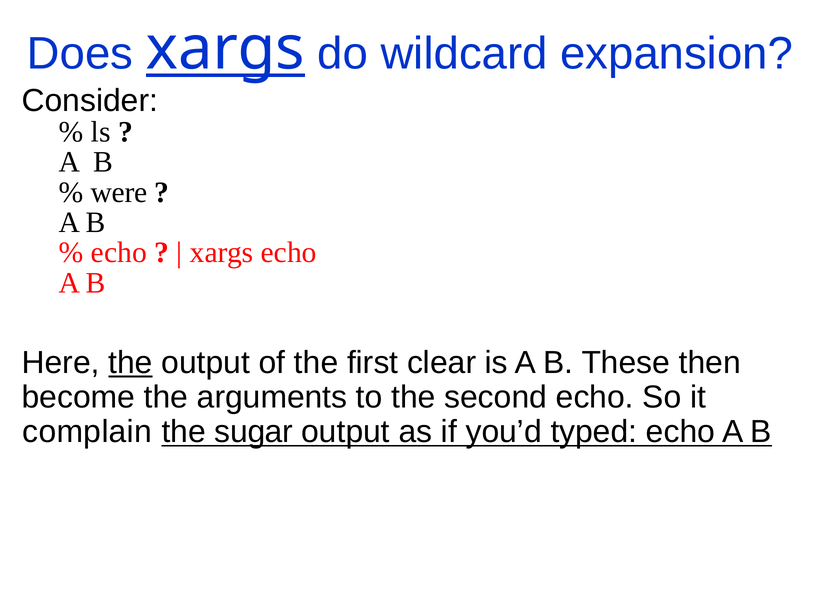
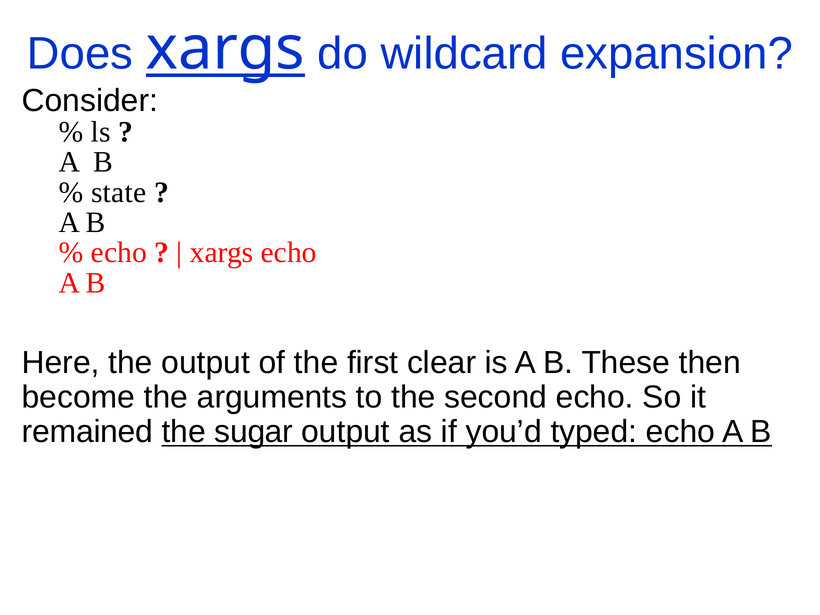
were: were -> state
the at (131, 363) underline: present -> none
complain: complain -> remained
